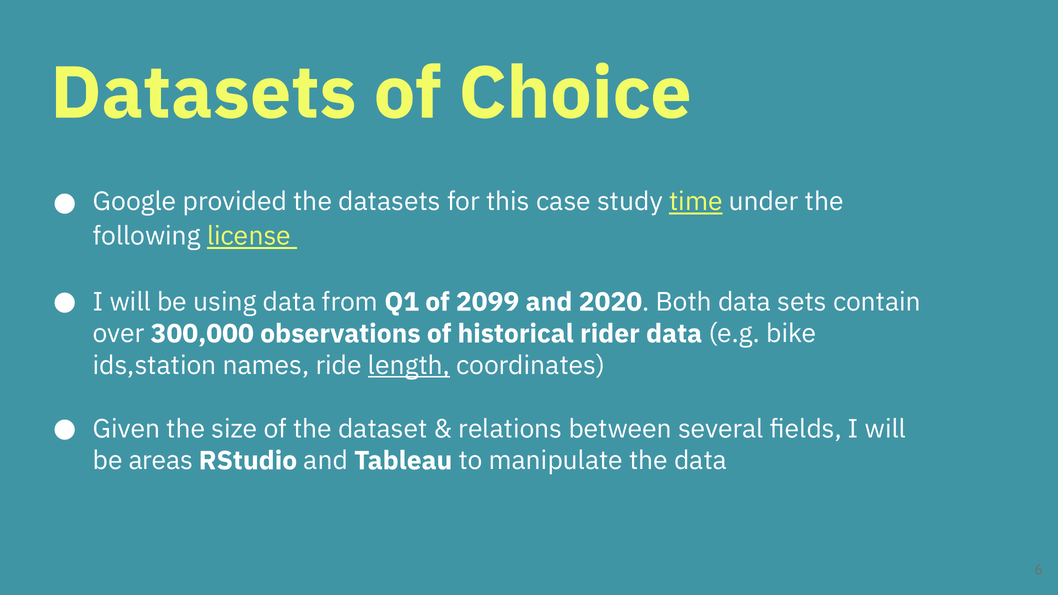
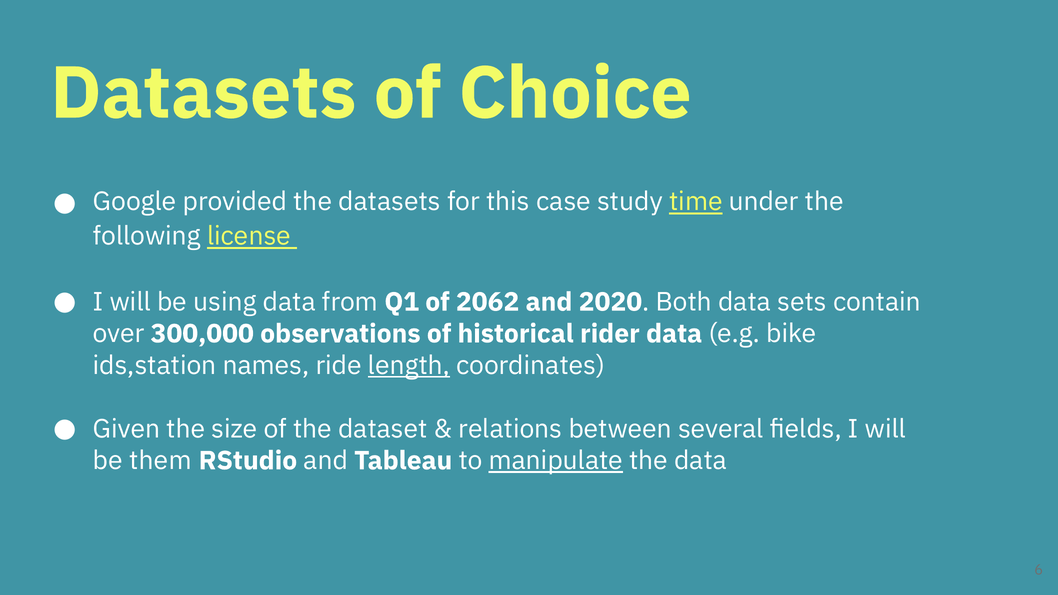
2099: 2099 -> 2062
areas: areas -> them
manipulate underline: none -> present
